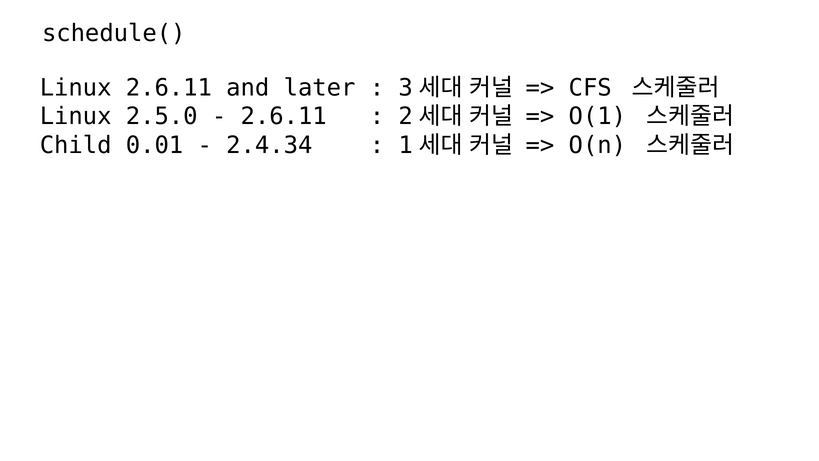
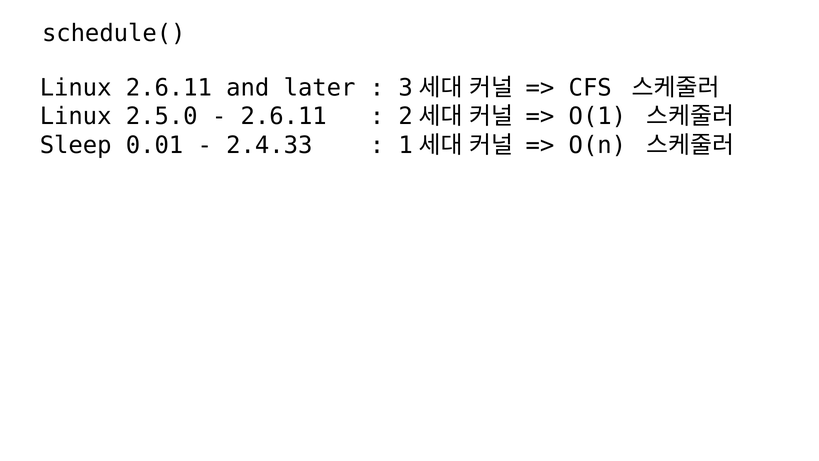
Child: Child -> Sleep
2.4.34: 2.4.34 -> 2.4.33
